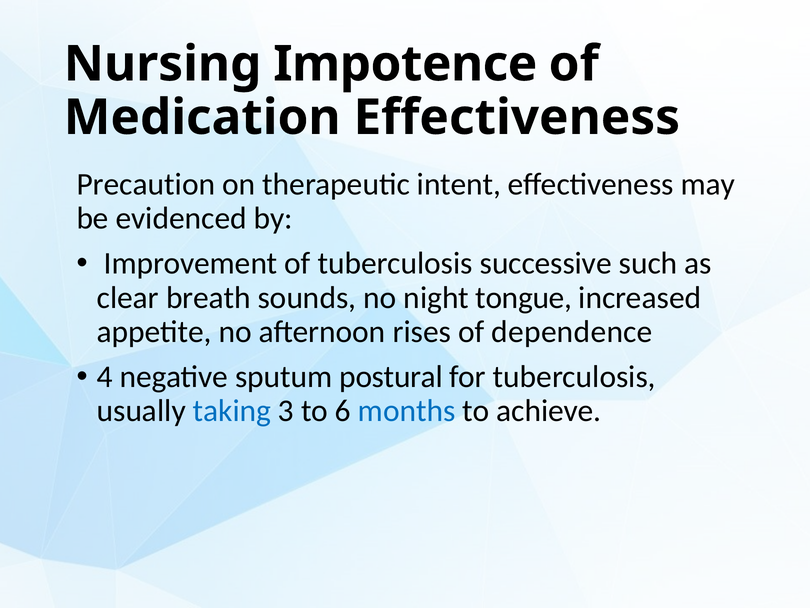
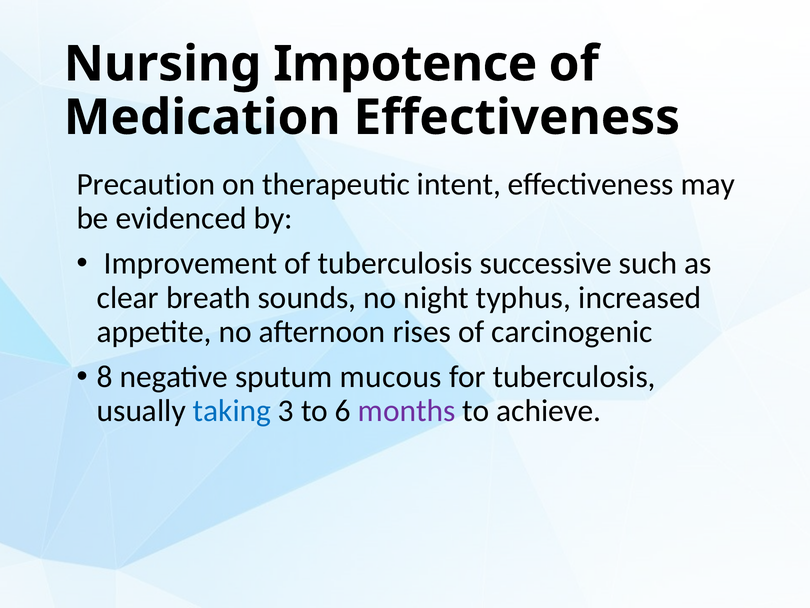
tongue: tongue -> typhus
dependence: dependence -> carcinogenic
4: 4 -> 8
postural: postural -> mucous
months colour: blue -> purple
